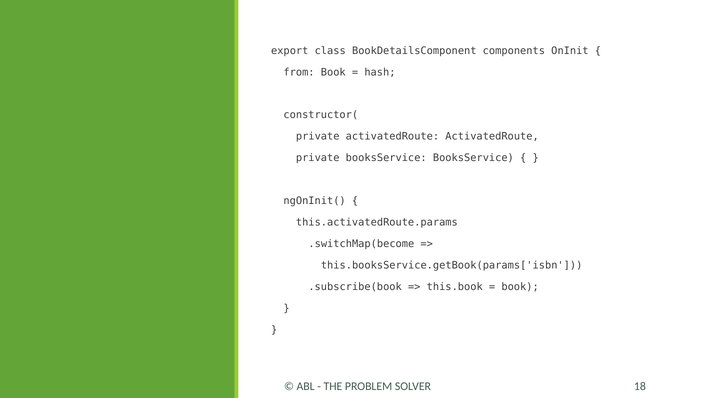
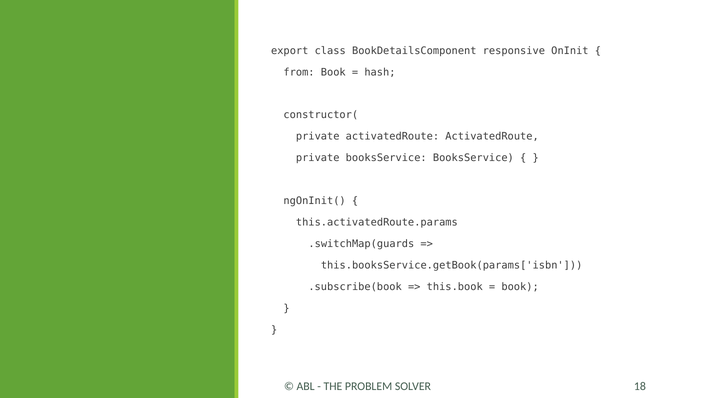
components: components -> responsive
.switchMap(become: .switchMap(become -> .switchMap(guards
